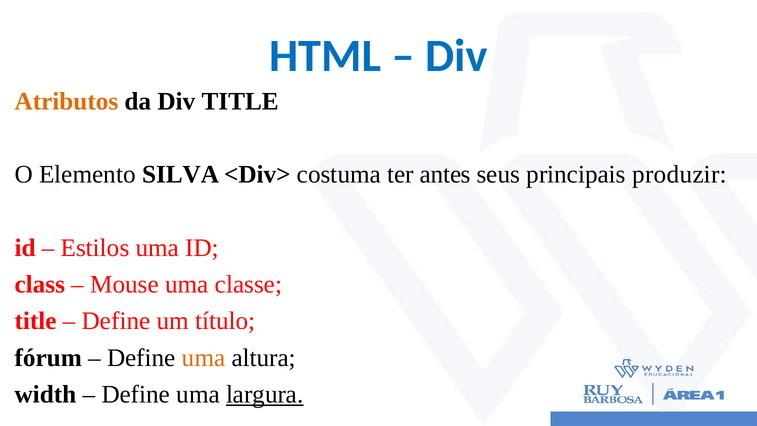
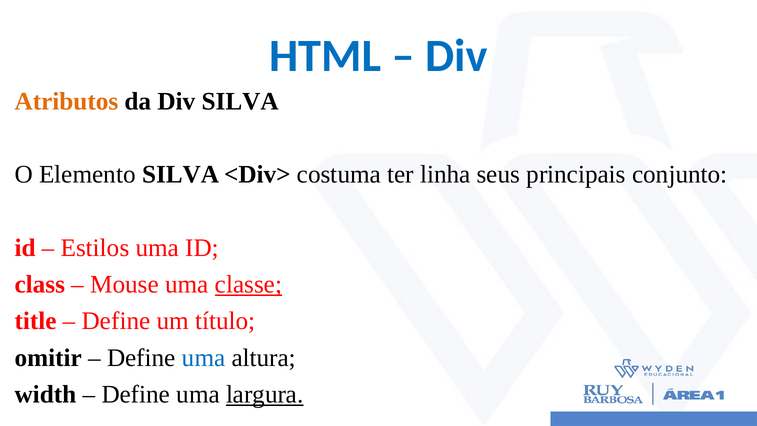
Div TITLE: TITLE -> SILVA
antes: antes -> linha
produzir: produzir -> conjunto
classe underline: none -> present
fórum: fórum -> omitir
uma at (204, 358) colour: orange -> blue
